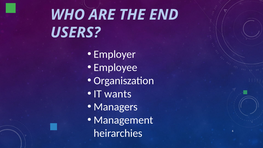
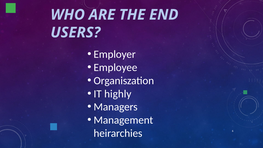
wants: wants -> highly
